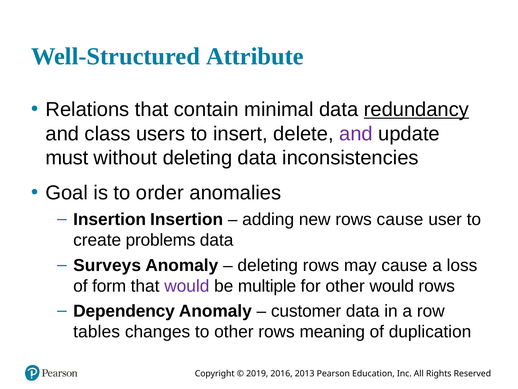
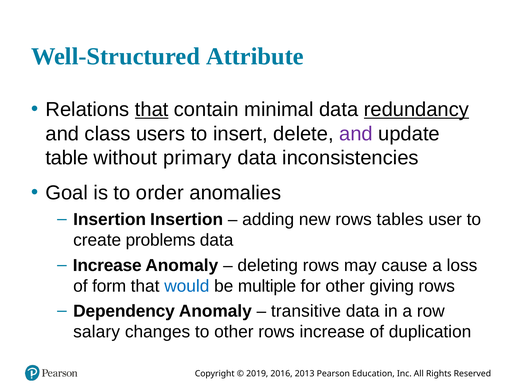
that at (152, 109) underline: none -> present
must: must -> table
without deleting: deleting -> primary
rows cause: cause -> tables
Surveys at (107, 265): Surveys -> Increase
would at (187, 286) colour: purple -> blue
other would: would -> giving
customer: customer -> transitive
tables: tables -> salary
rows meaning: meaning -> increase
